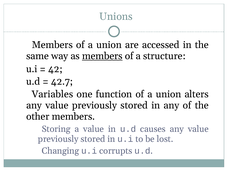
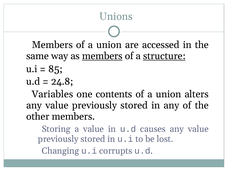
structure underline: none -> present
42: 42 -> 85
42.7: 42.7 -> 24.8
function: function -> contents
